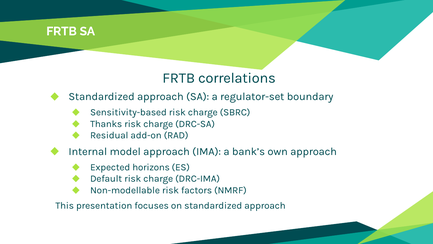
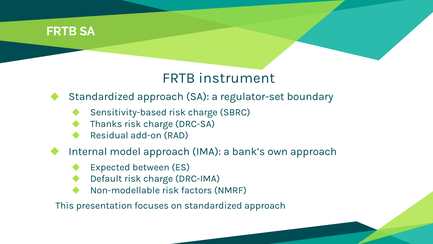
correlations: correlations -> instrument
horizons: horizons -> between
